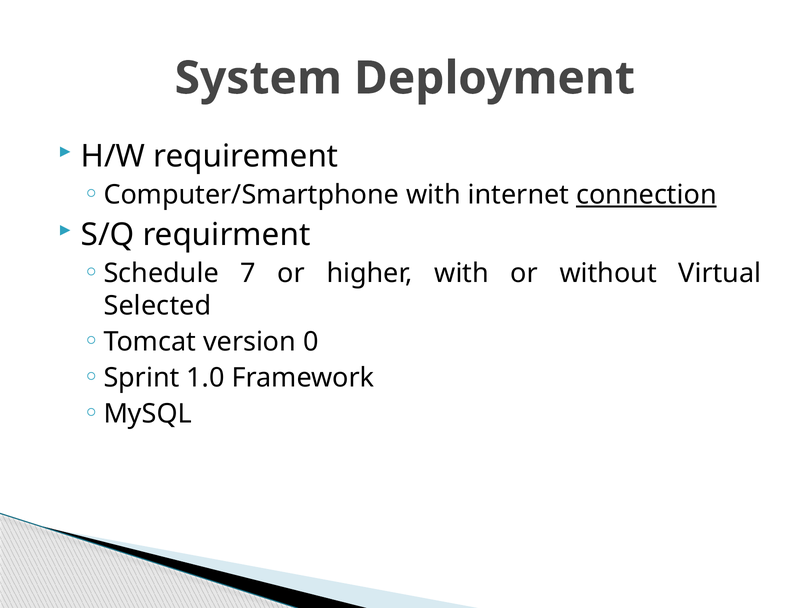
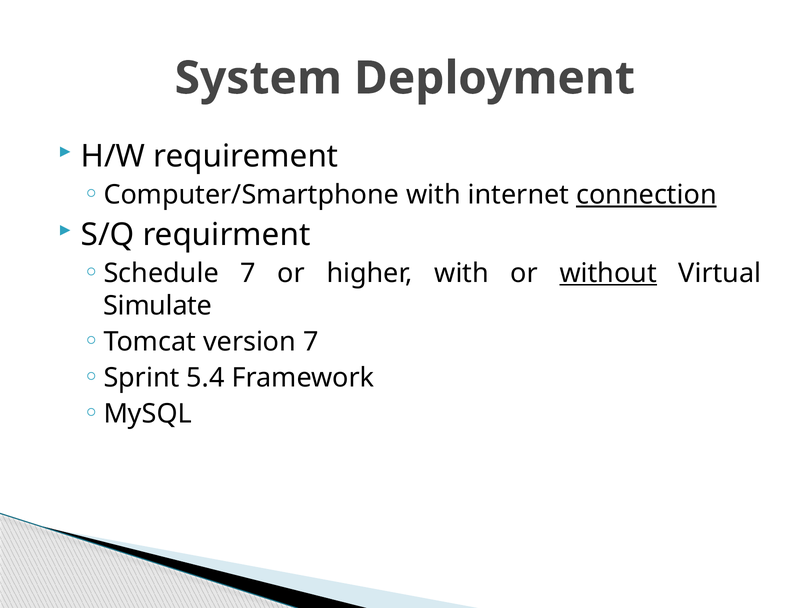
without underline: none -> present
Selected: Selected -> Simulate
version 0: 0 -> 7
1.0: 1.0 -> 5.4
